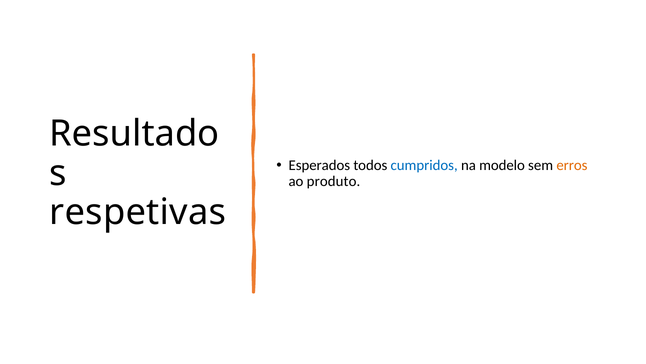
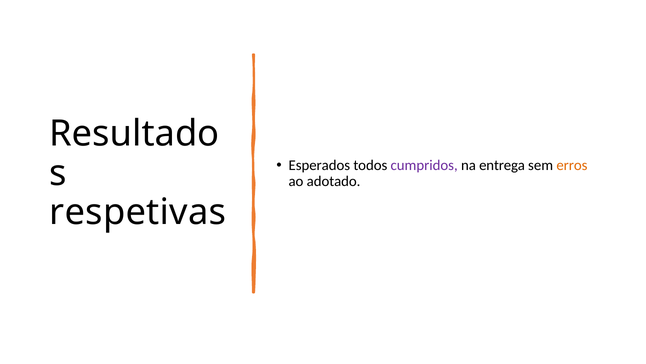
cumpridos colour: blue -> purple
modelo: modelo -> entrega
produto: produto -> adotado
